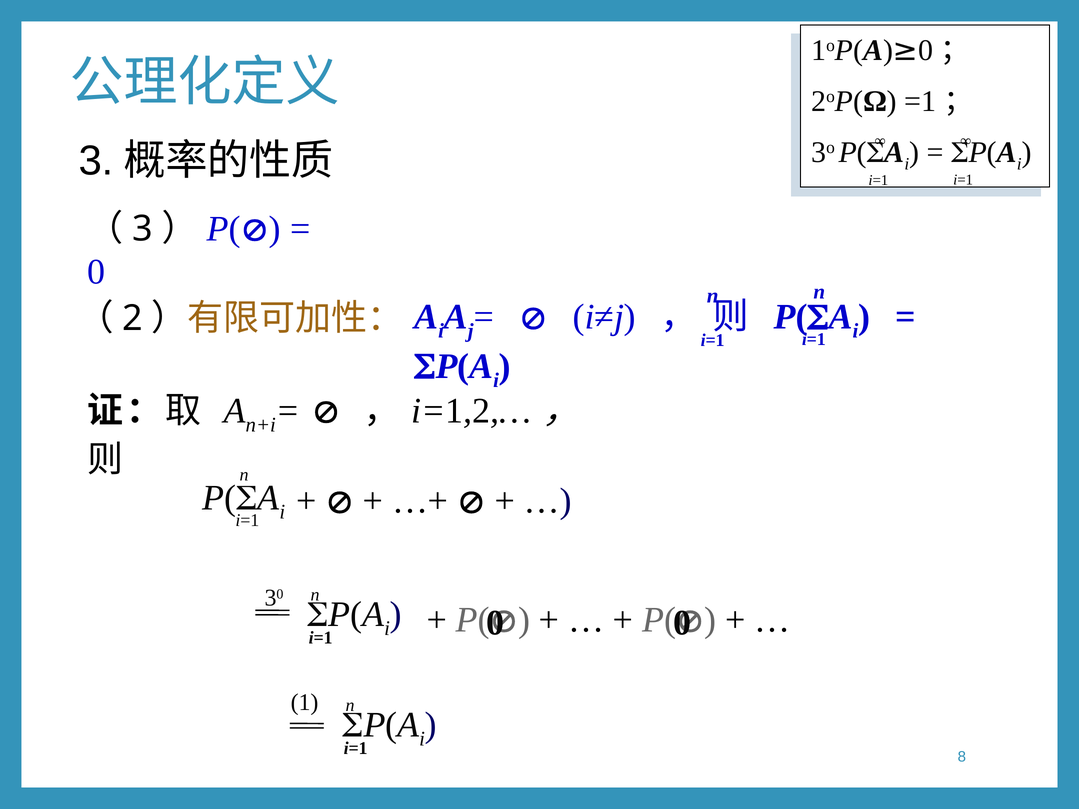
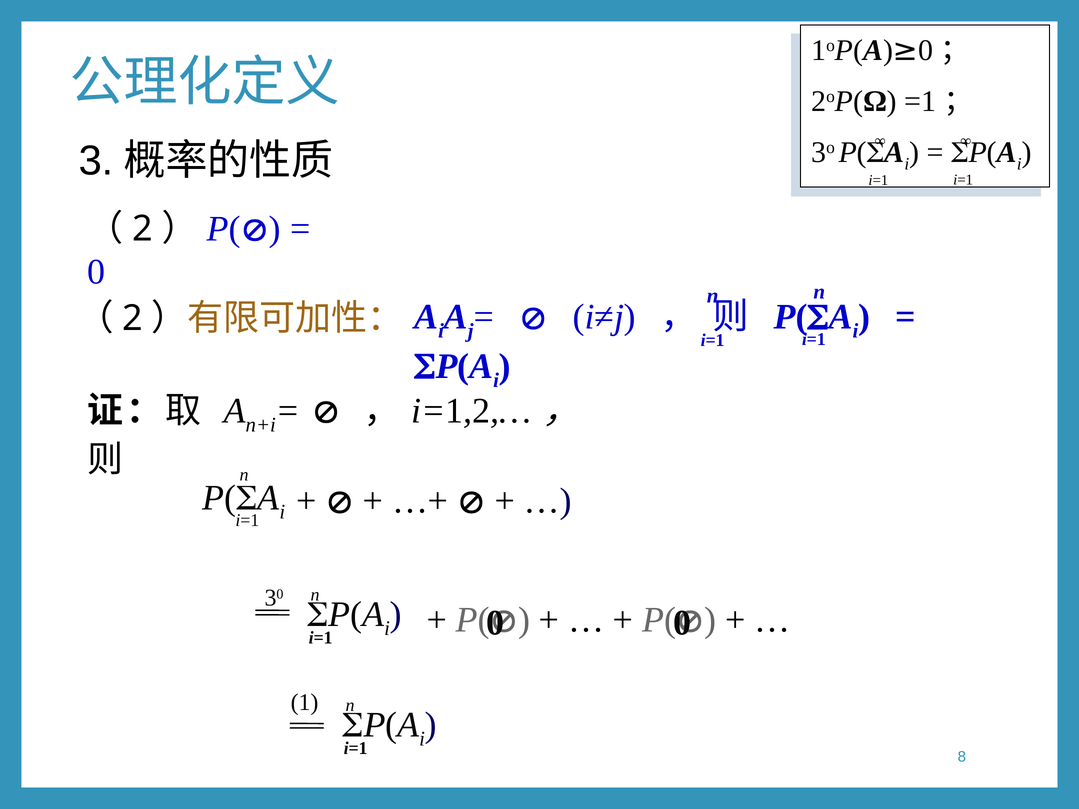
3 at (143, 229): 3 -> 2
